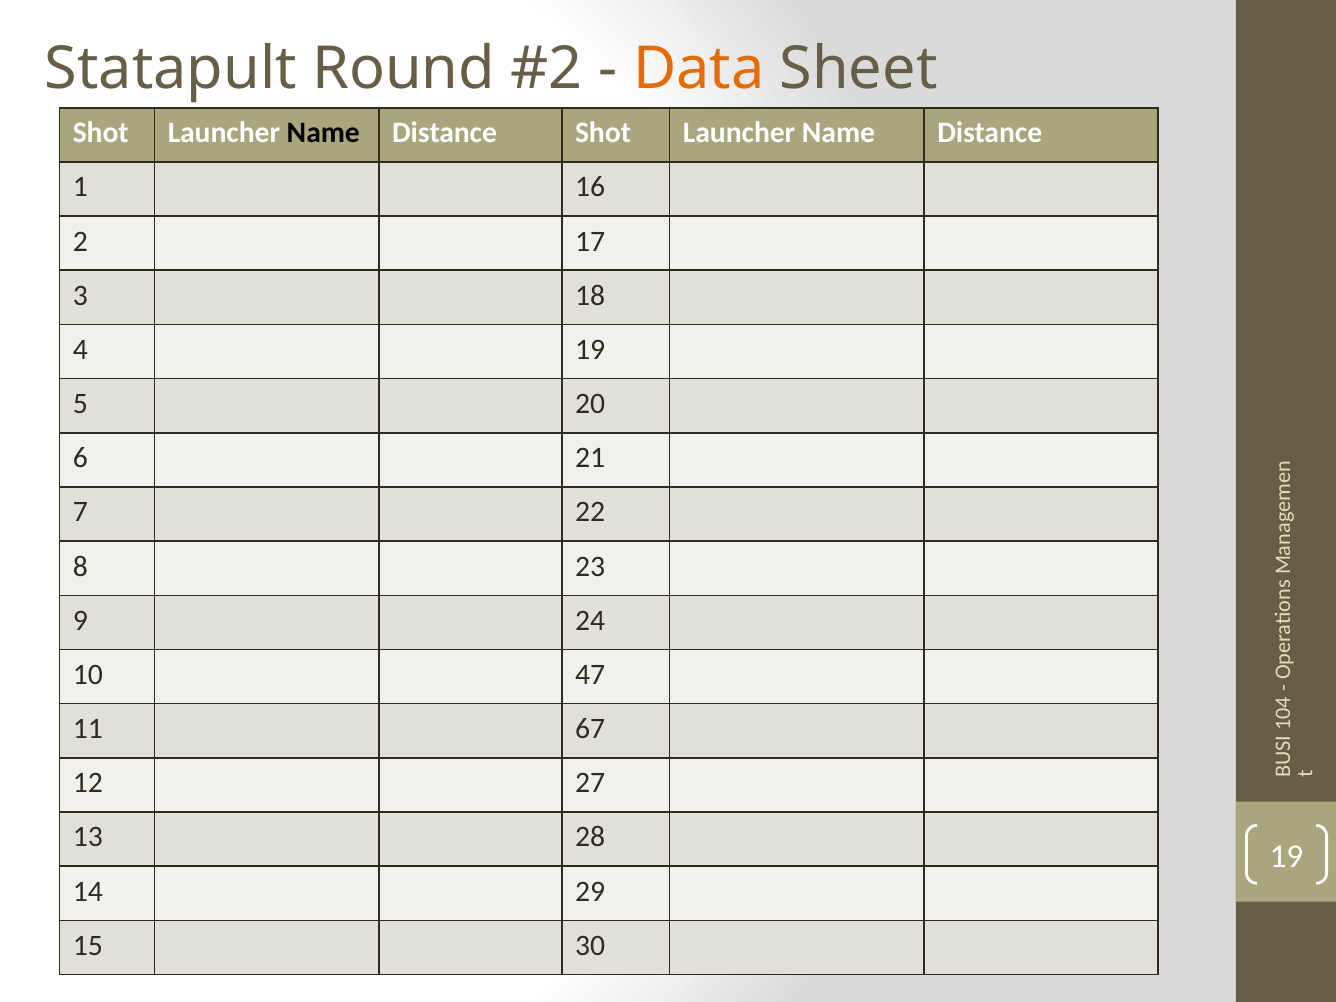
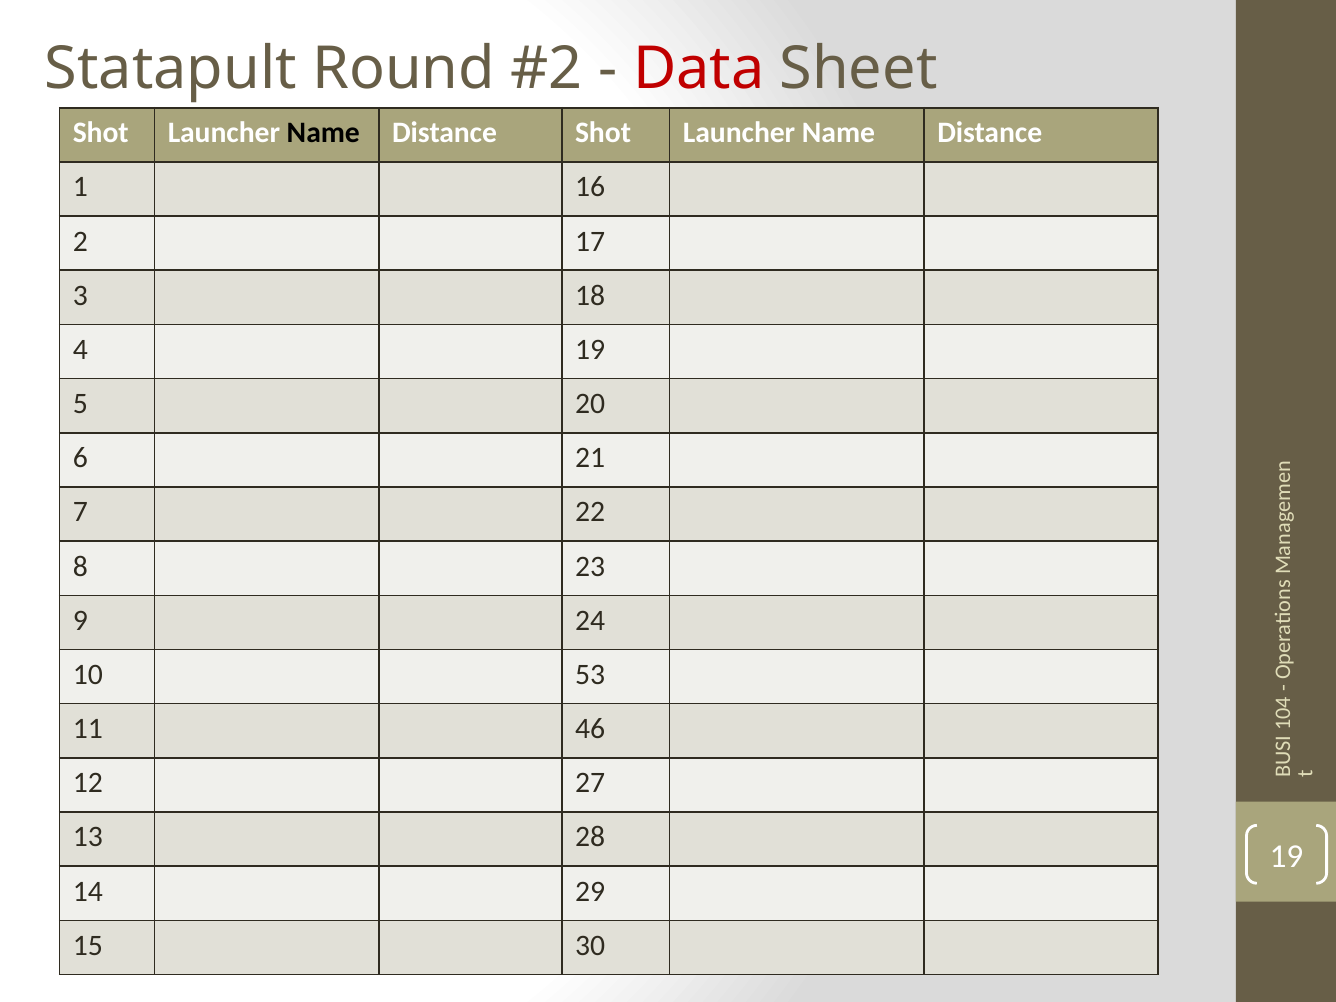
Data colour: orange -> red
47: 47 -> 53
67: 67 -> 46
